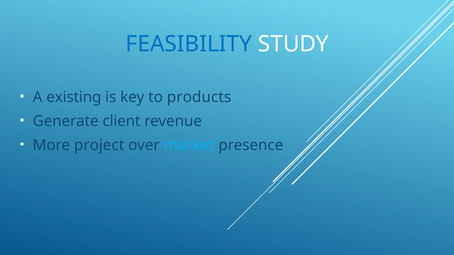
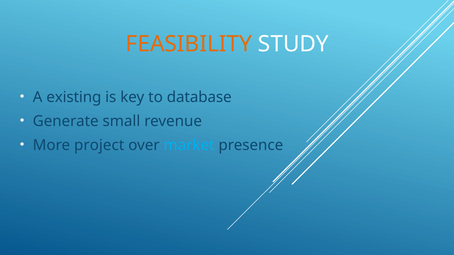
FEASIBILITY colour: blue -> orange
products: products -> database
client: client -> small
